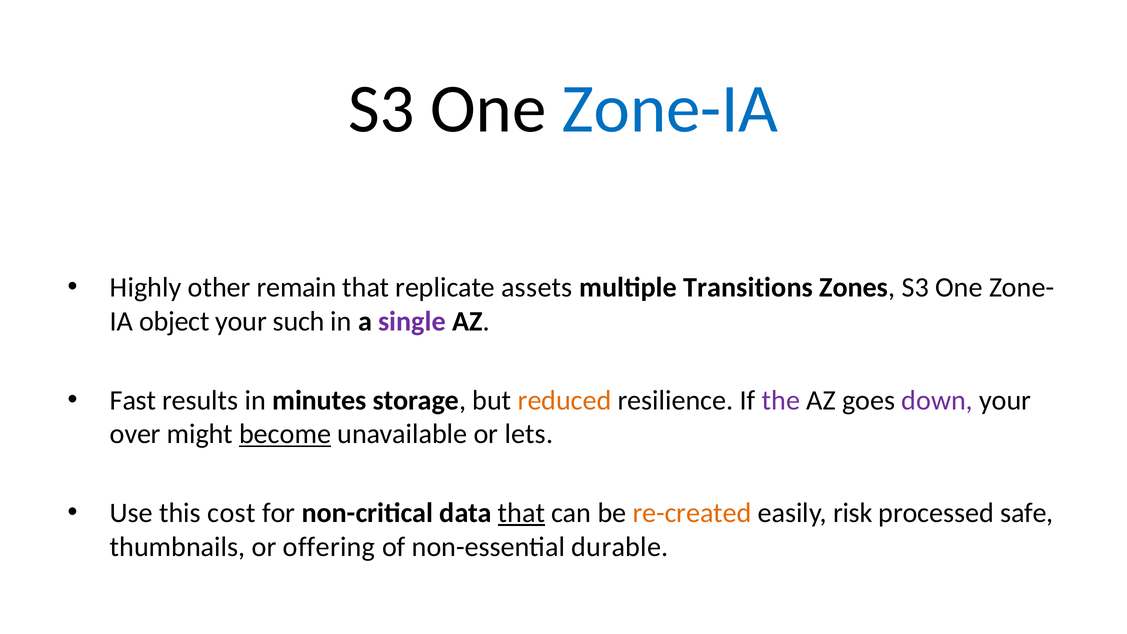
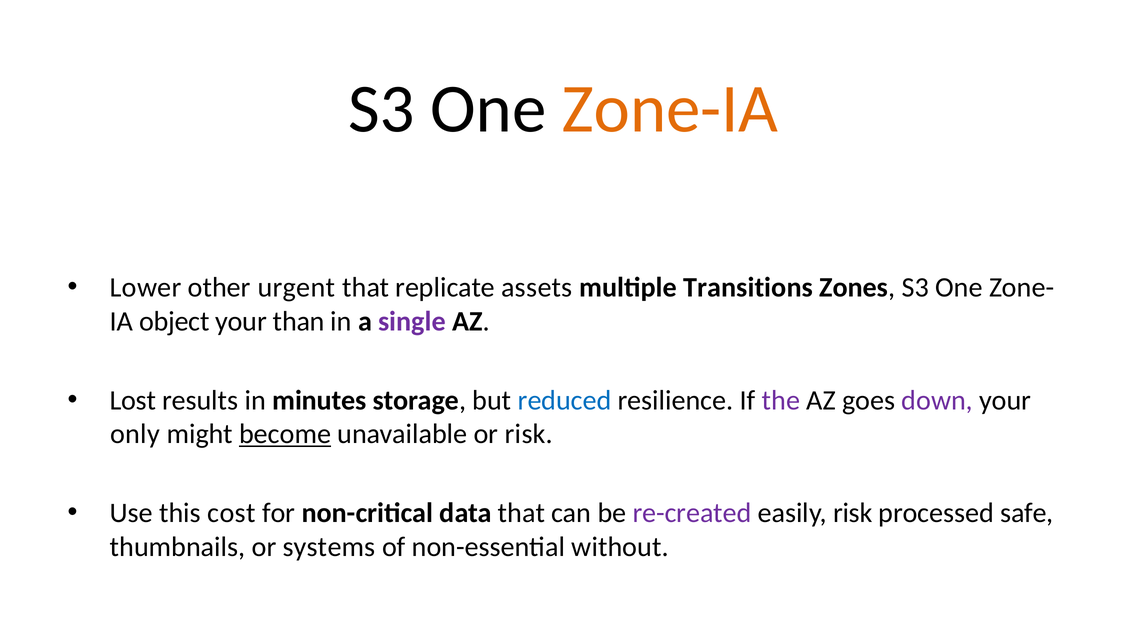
Zone-IA colour: blue -> orange
Highly: Highly -> Lower
remain: remain -> urgent
such: such -> than
Fast: Fast -> Lost
reduced colour: orange -> blue
over: over -> only
or lets: lets -> risk
that at (521, 513) underline: present -> none
re-created colour: orange -> purple
offering: offering -> systems
durable: durable -> without
